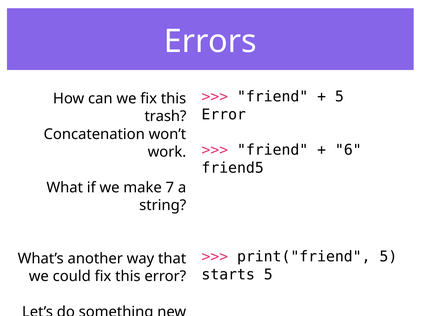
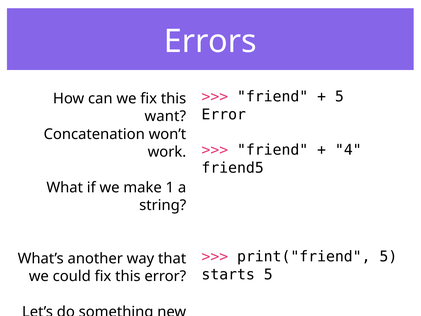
trash: trash -> want
6: 6 -> 4
7: 7 -> 1
